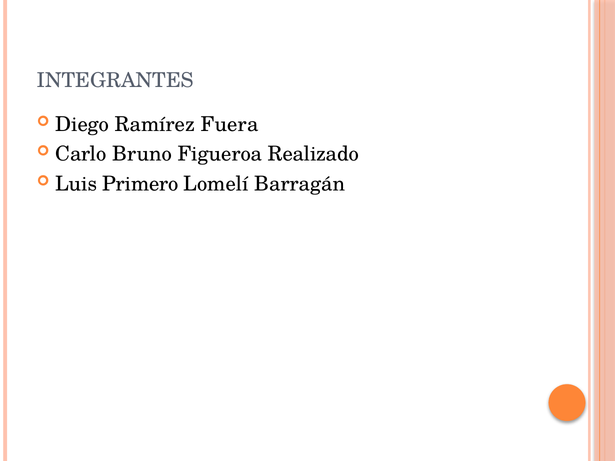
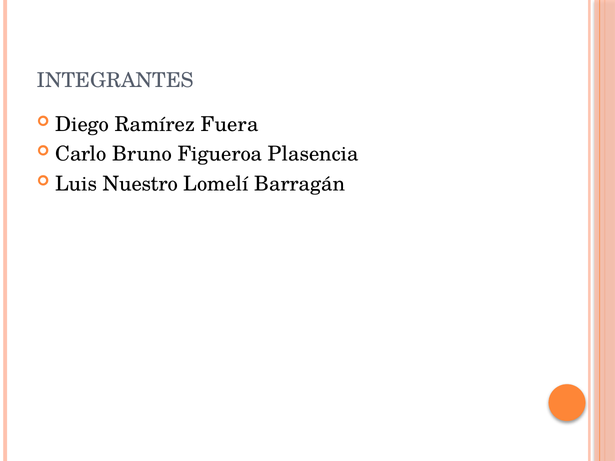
Realizado: Realizado -> Plasencia
Primero: Primero -> Nuestro
